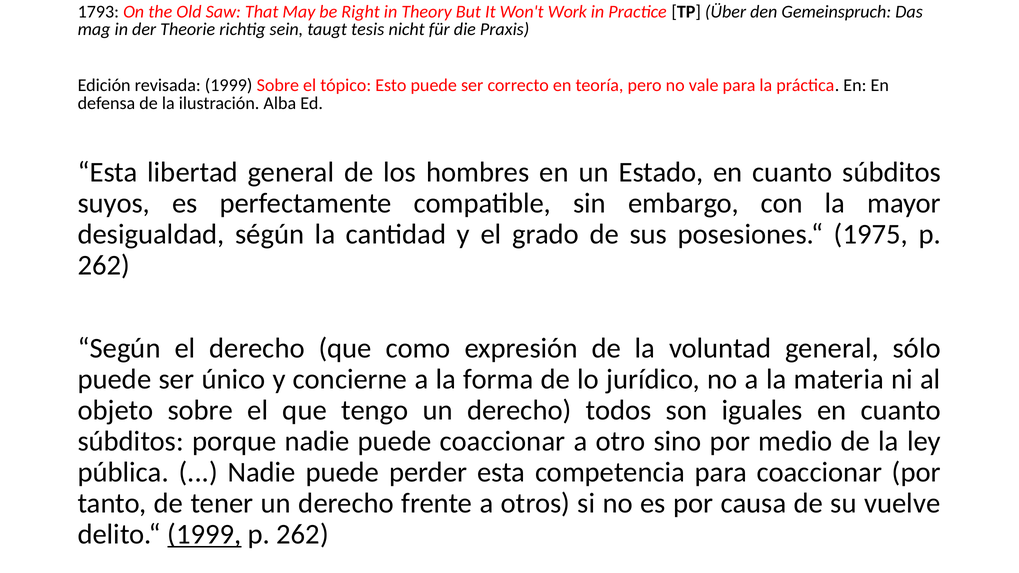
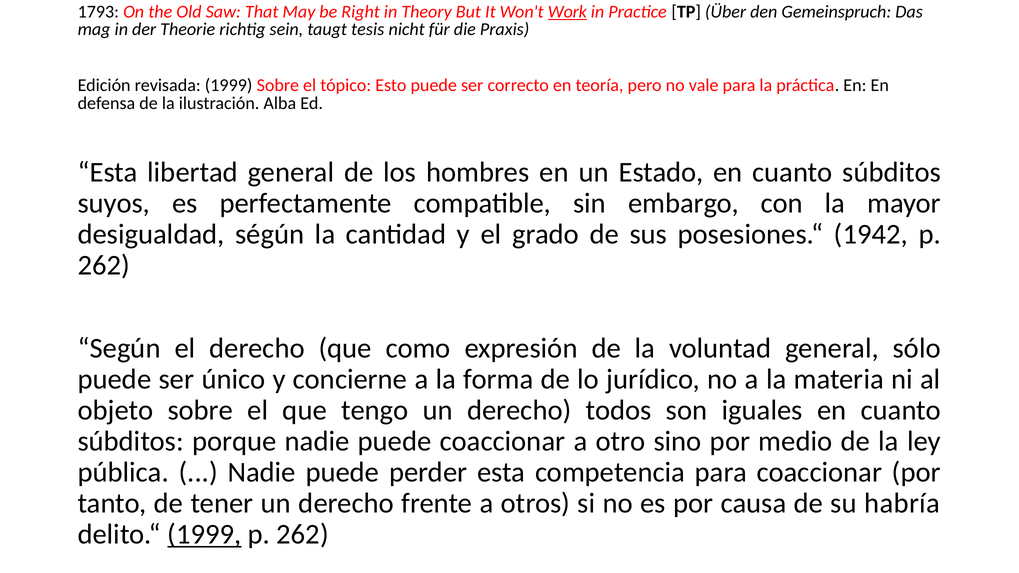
Work underline: none -> present
1975: 1975 -> 1942
vuelve: vuelve -> habría
